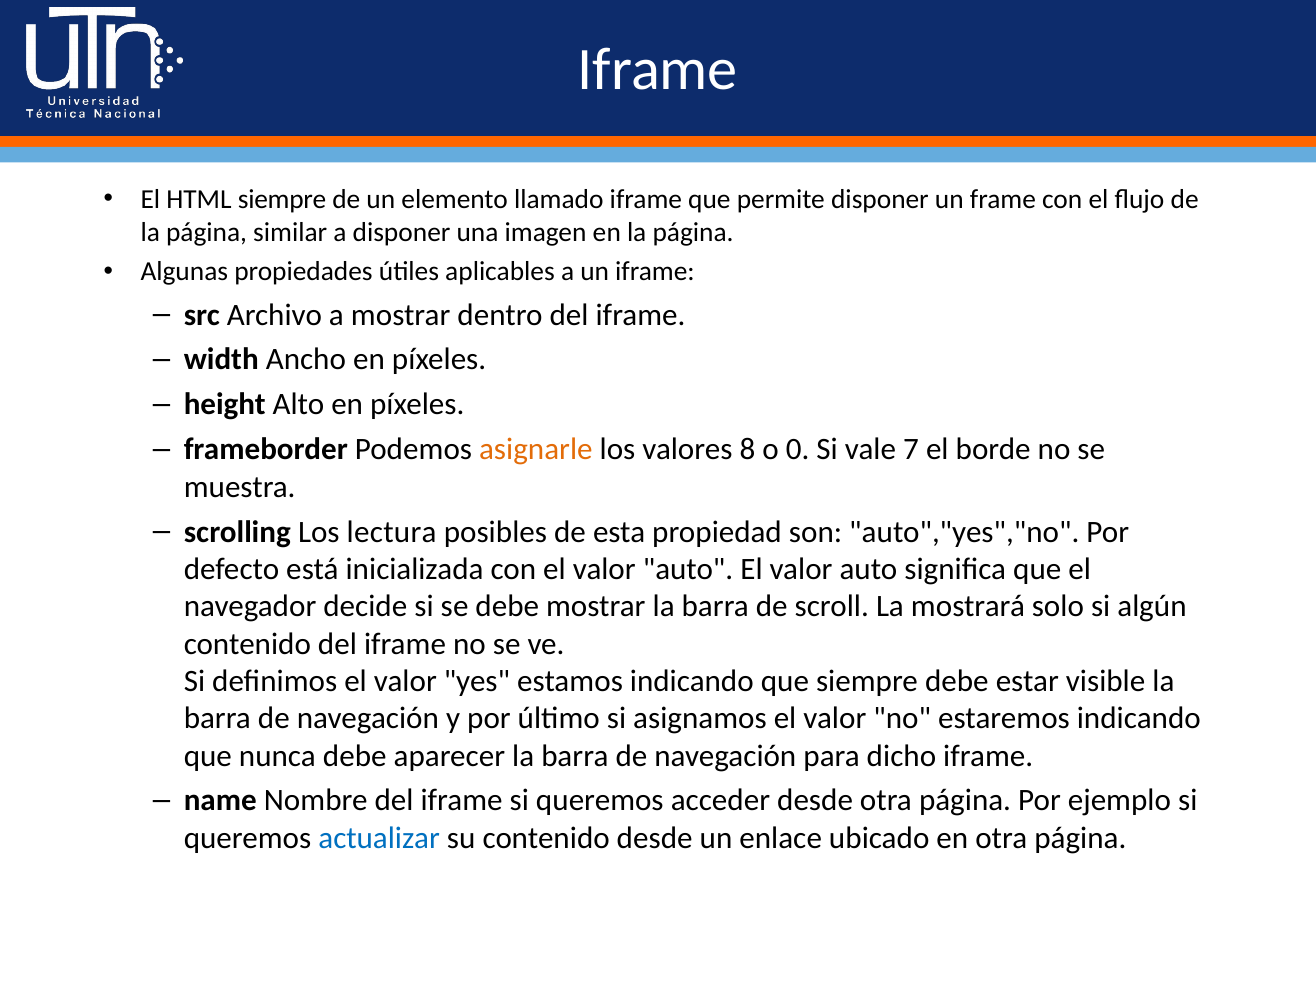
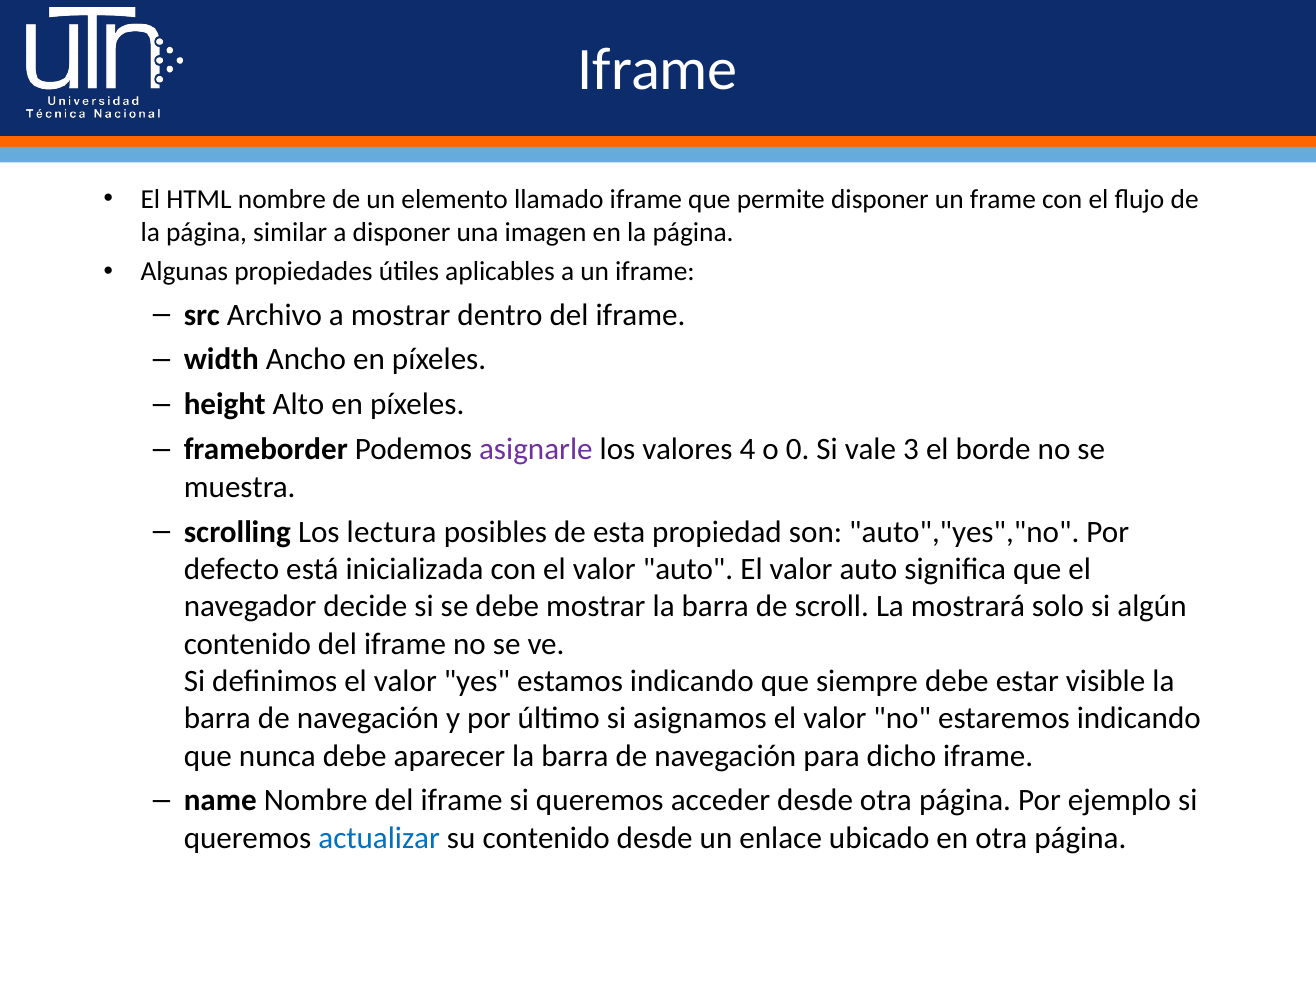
HTML siempre: siempre -> nombre
asignarle colour: orange -> purple
8: 8 -> 4
7: 7 -> 3
